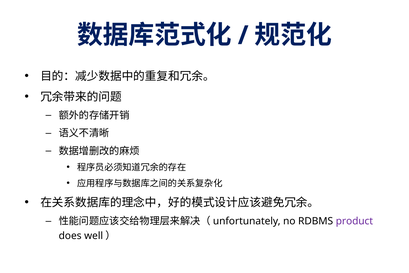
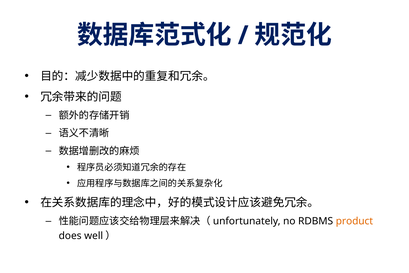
product colour: purple -> orange
